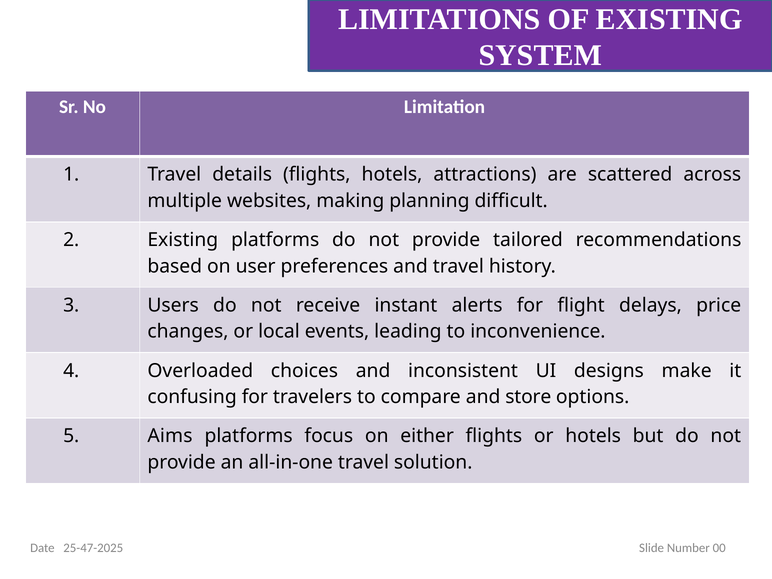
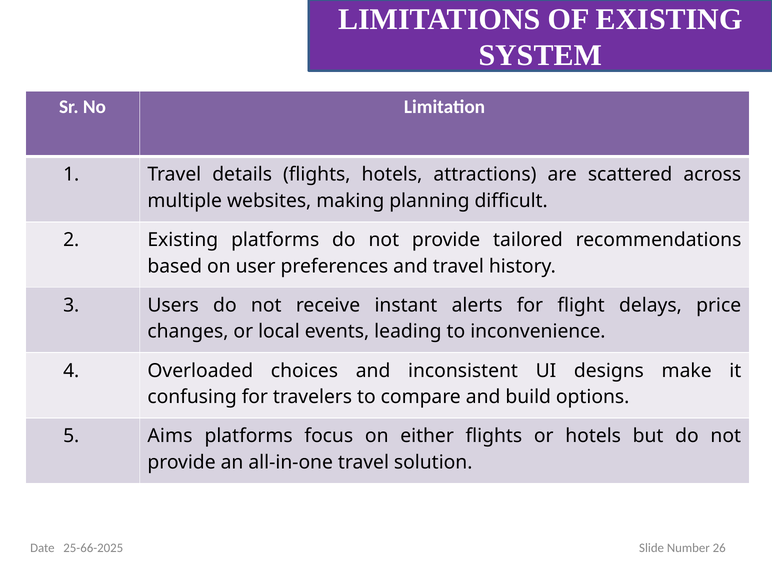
store: store -> build
25-47-2025: 25-47-2025 -> 25-66-2025
00: 00 -> 26
